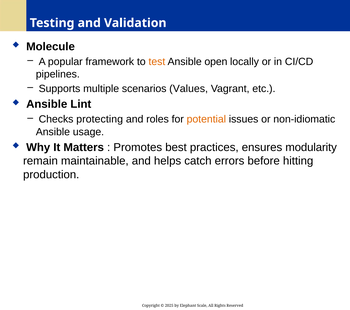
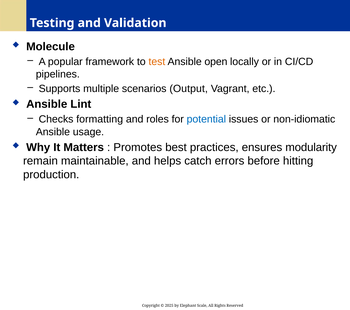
Values: Values -> Output
protecting: protecting -> formatting
potential colour: orange -> blue
